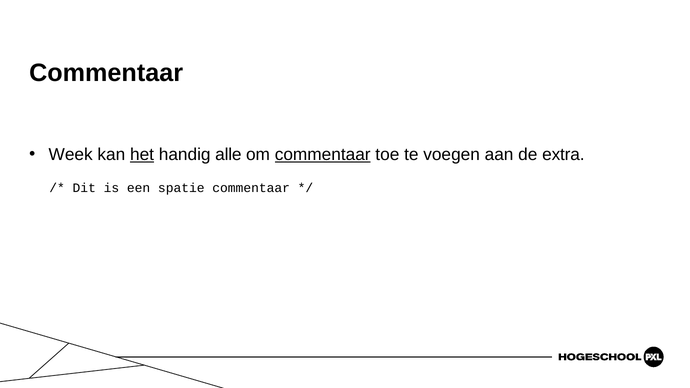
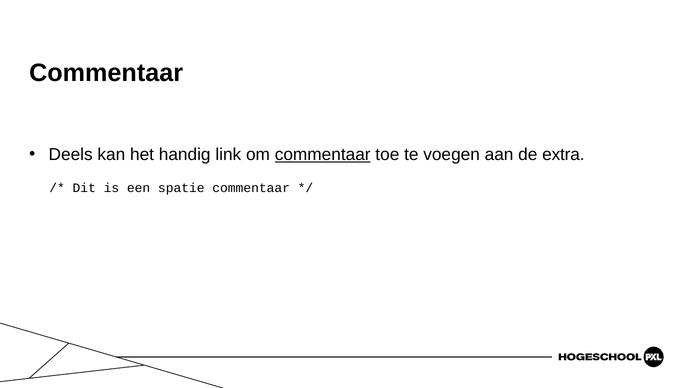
Week: Week -> Deels
het underline: present -> none
alle: alle -> link
